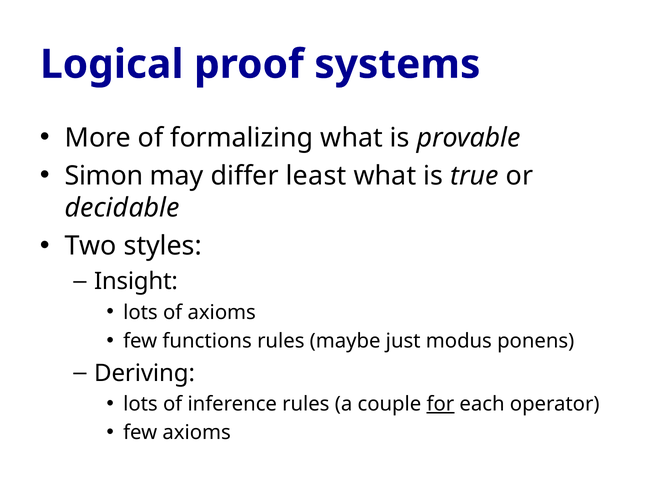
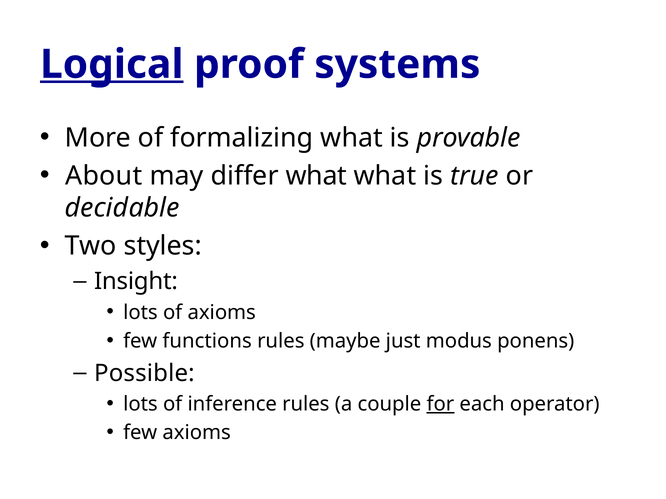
Logical underline: none -> present
Simon: Simon -> About
differ least: least -> what
Deriving: Deriving -> Possible
